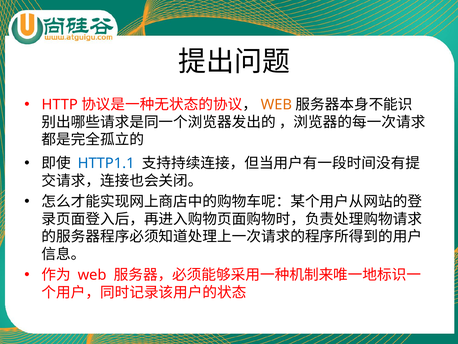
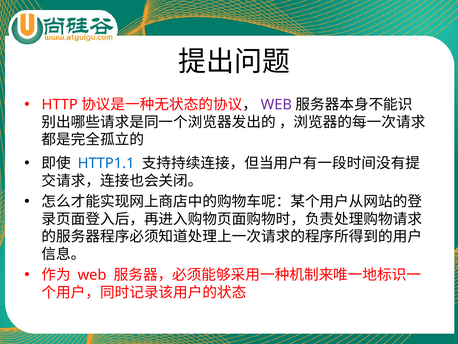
WEB at (276, 104) colour: orange -> purple
